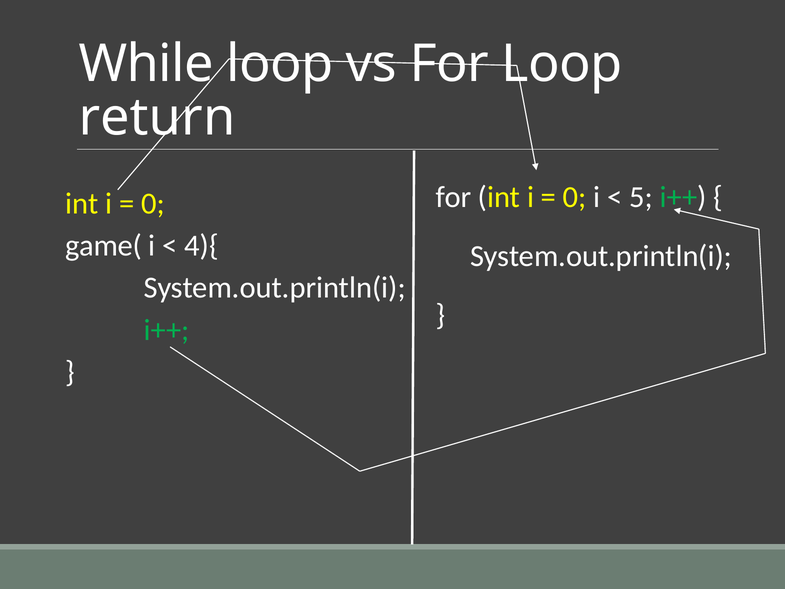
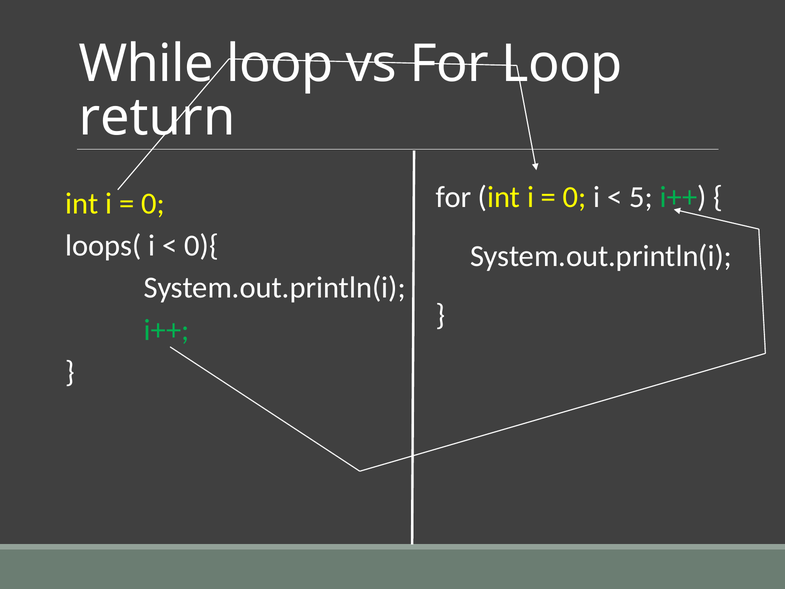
game(: game( -> loops(
4){: 4){ -> 0){
